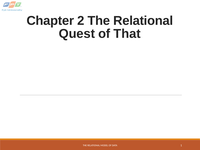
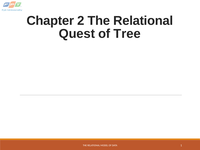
That: That -> Tree
